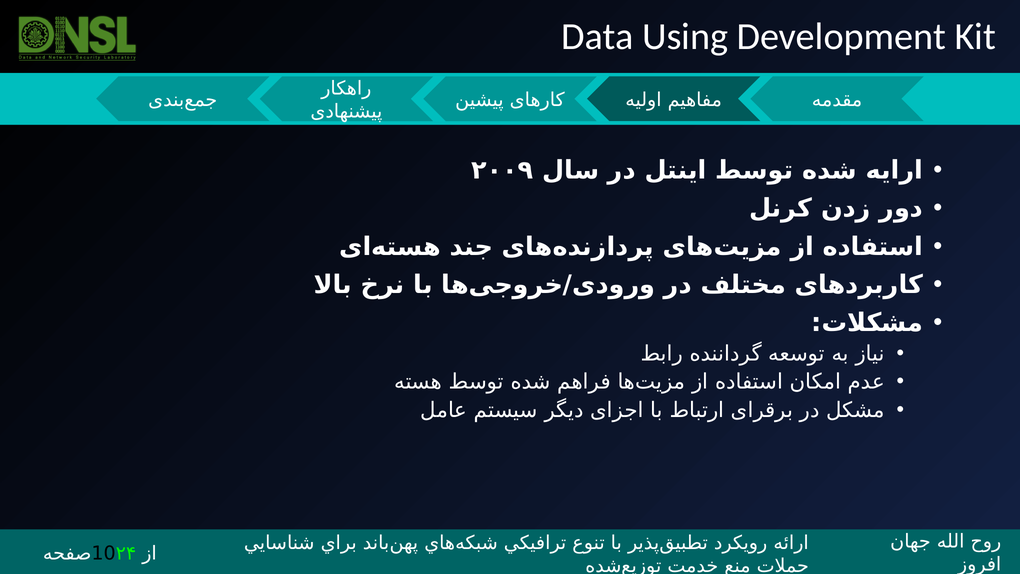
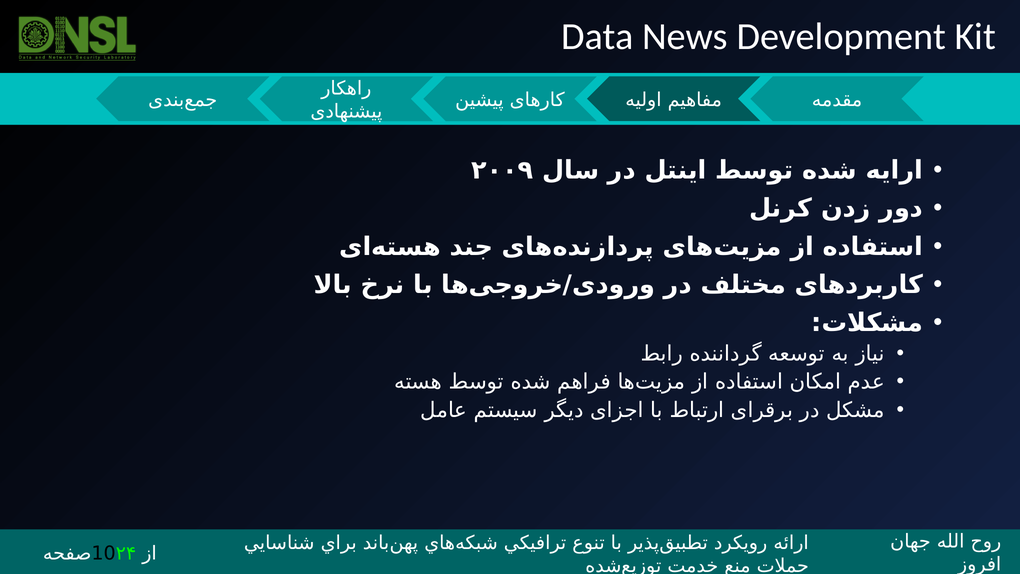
Using: Using -> News
